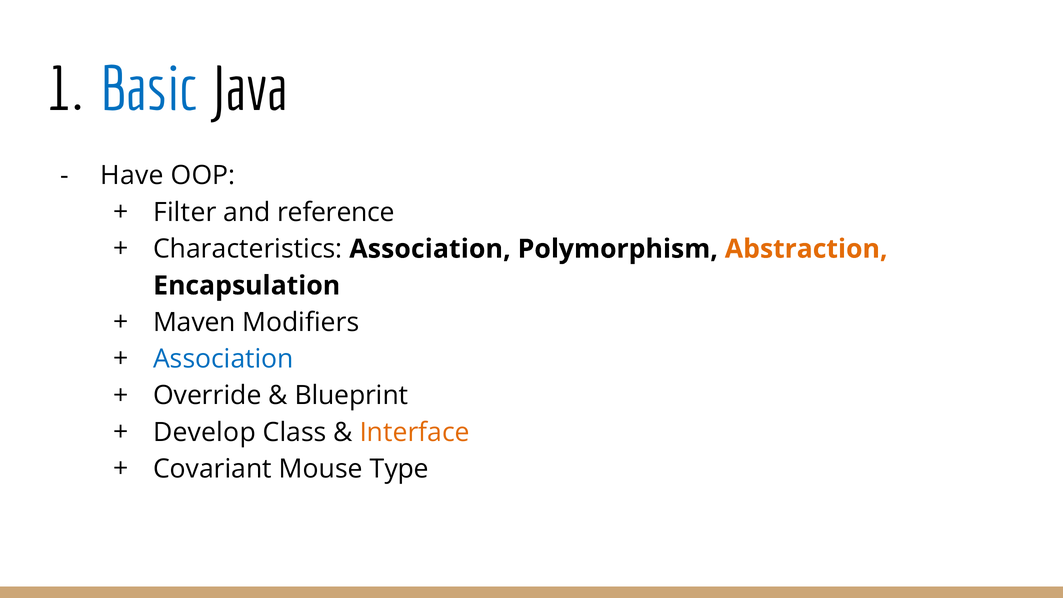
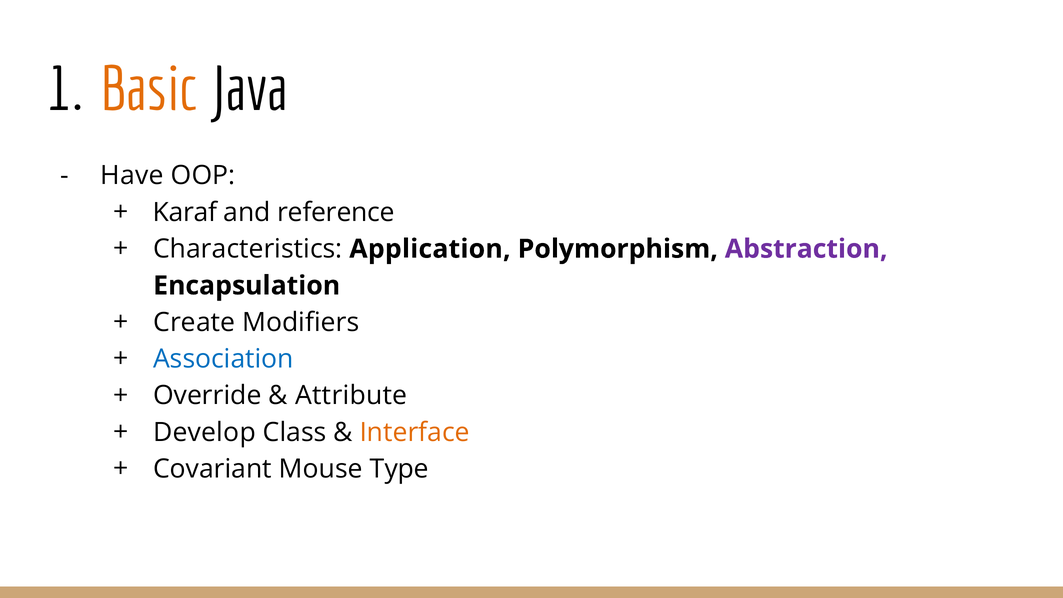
Basic colour: blue -> orange
Filter: Filter -> Karaf
Characteristics Association: Association -> Application
Abstraction colour: orange -> purple
Maven: Maven -> Create
Blueprint: Blueprint -> Attribute
